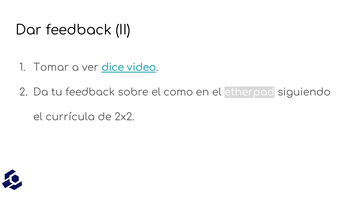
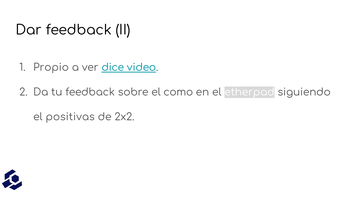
Tomar: Tomar -> Propio
currícula: currícula -> positivas
